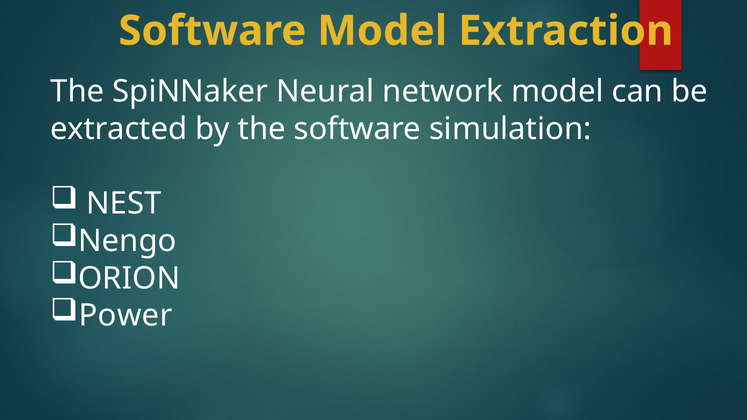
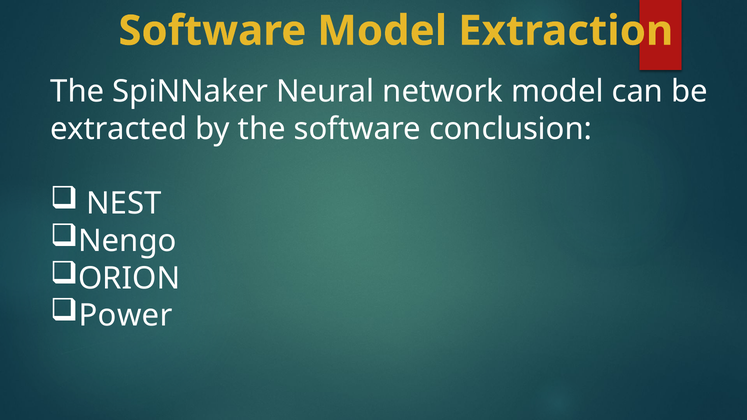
simulation: simulation -> conclusion
